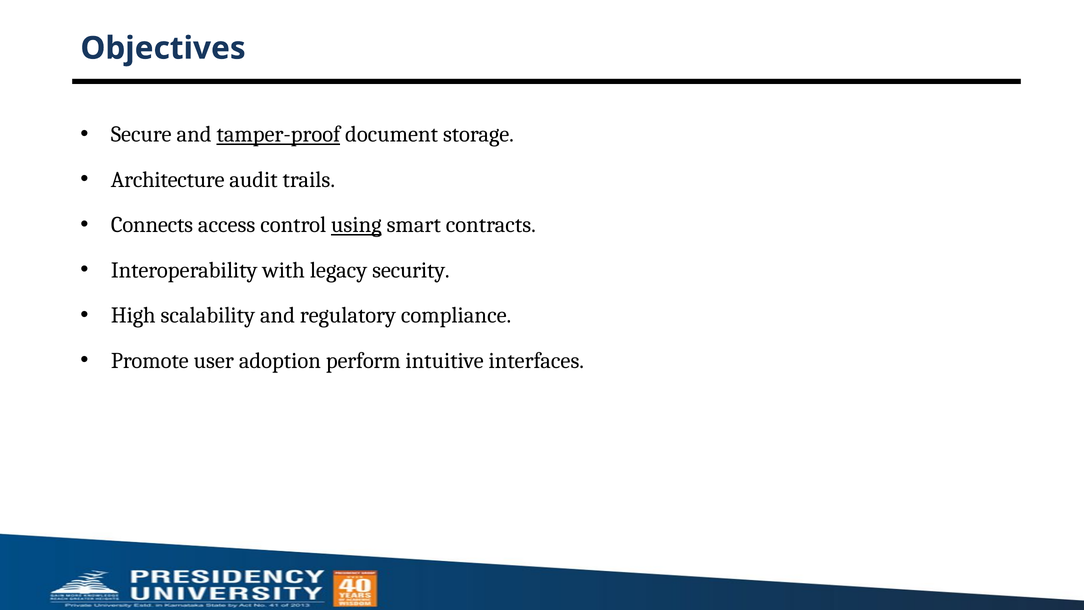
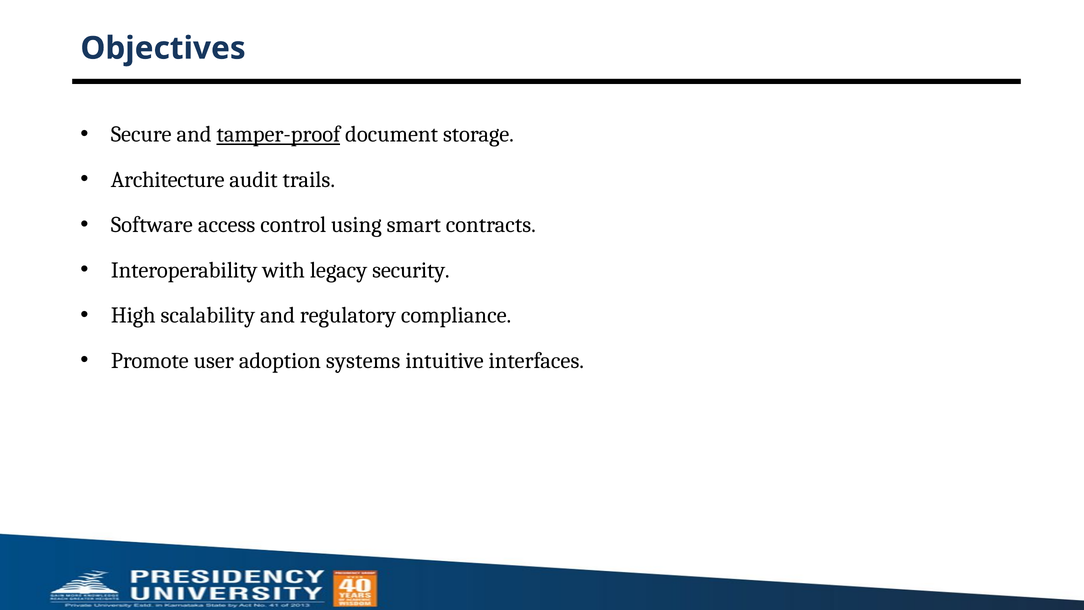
Connects: Connects -> Software
using underline: present -> none
perform: perform -> systems
